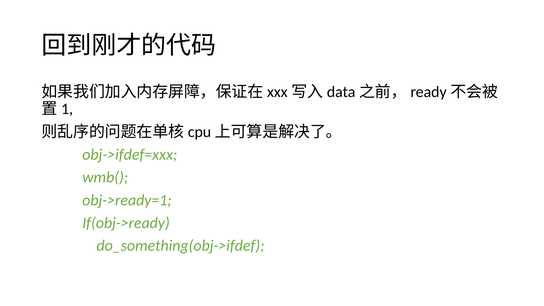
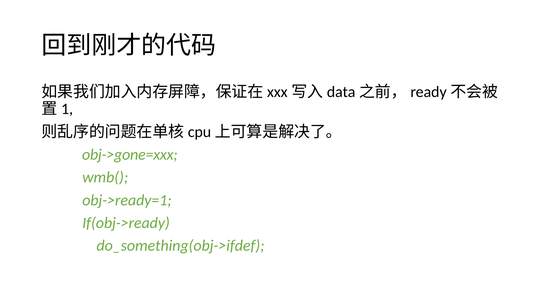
obj->ifdef=xxx: obj->ifdef=xxx -> obj->gone=xxx
